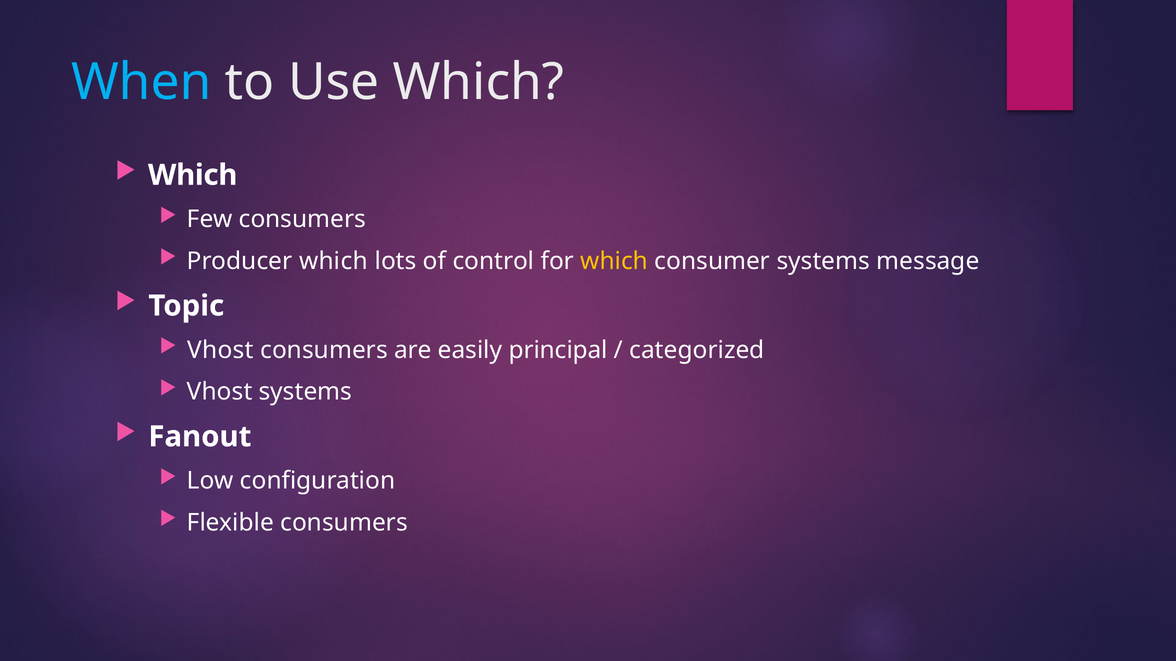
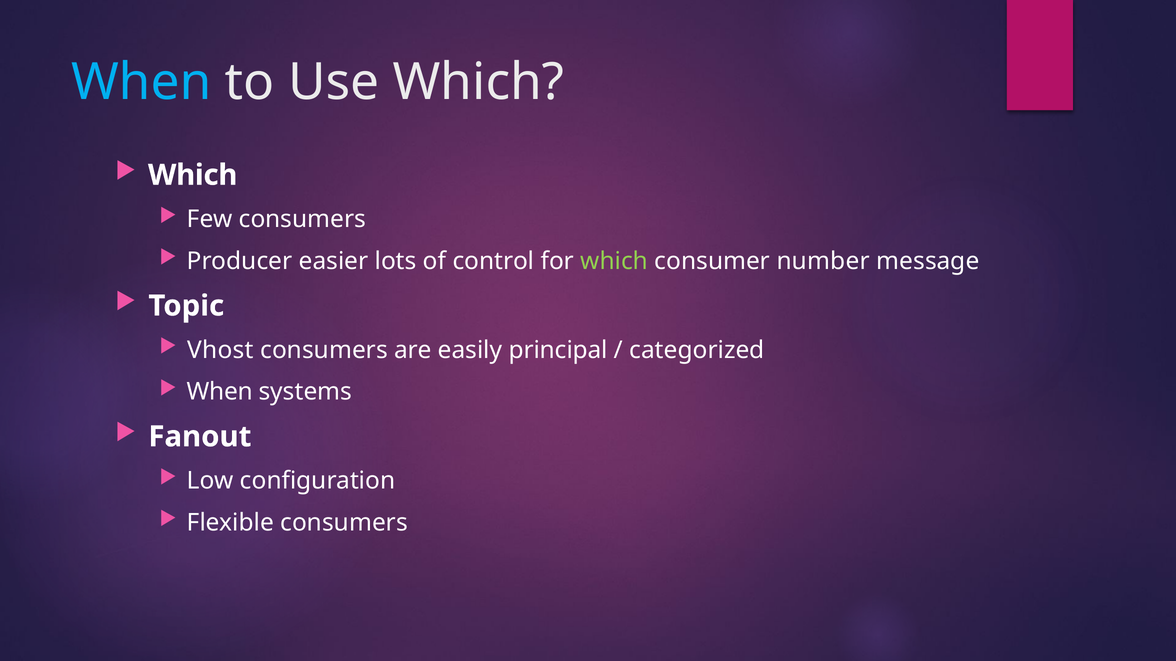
Producer which: which -> easier
which at (614, 261) colour: yellow -> light green
consumer systems: systems -> number
Vhost at (220, 392): Vhost -> When
